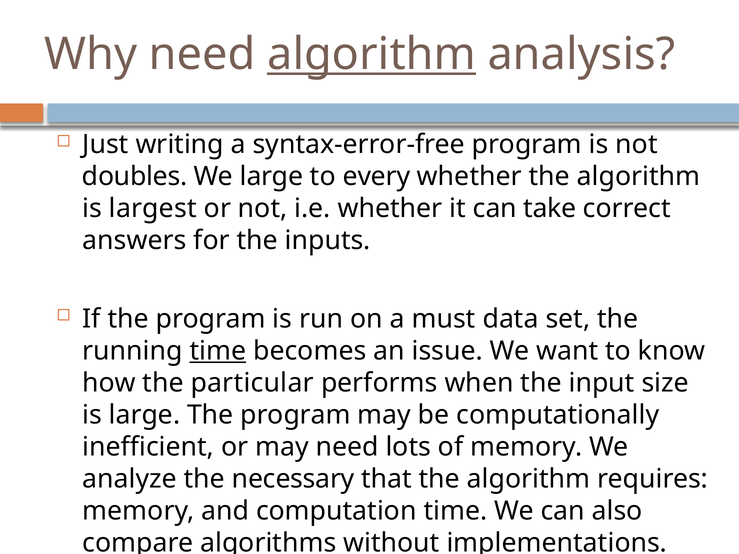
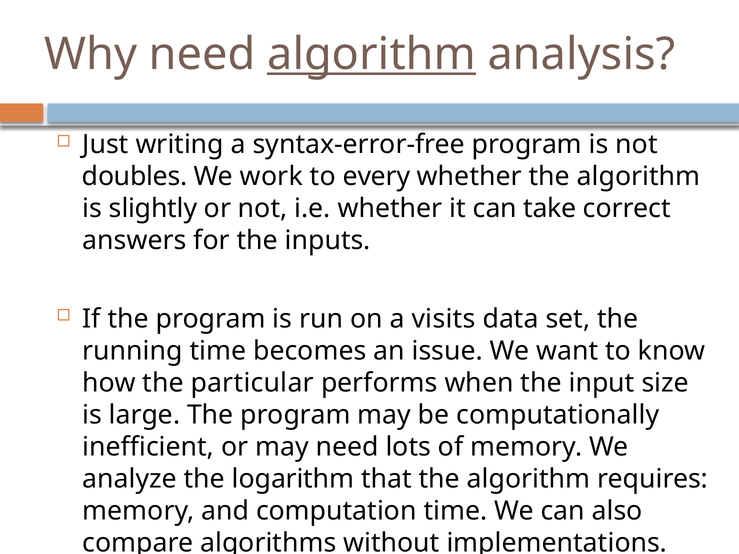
We large: large -> work
largest: largest -> slightly
must: must -> visits
time at (218, 351) underline: present -> none
necessary: necessary -> logarithm
